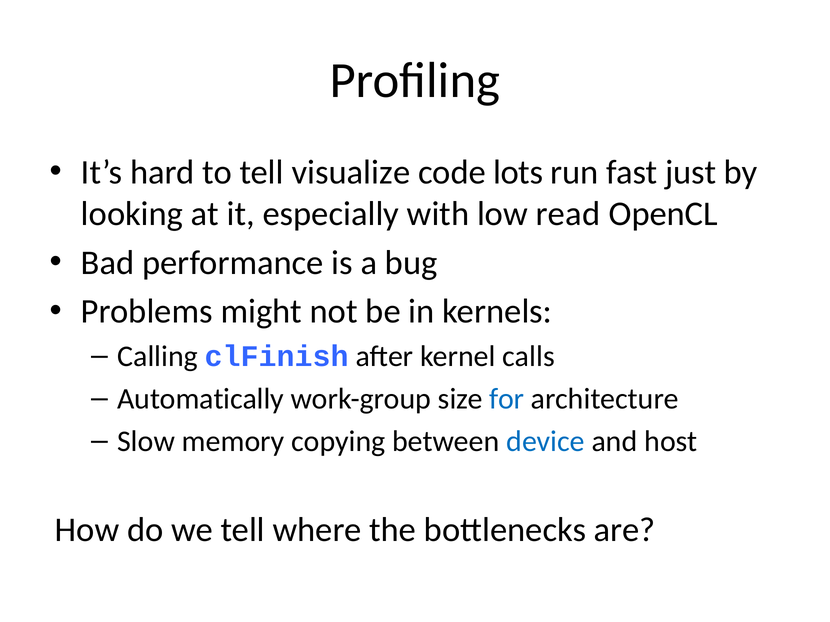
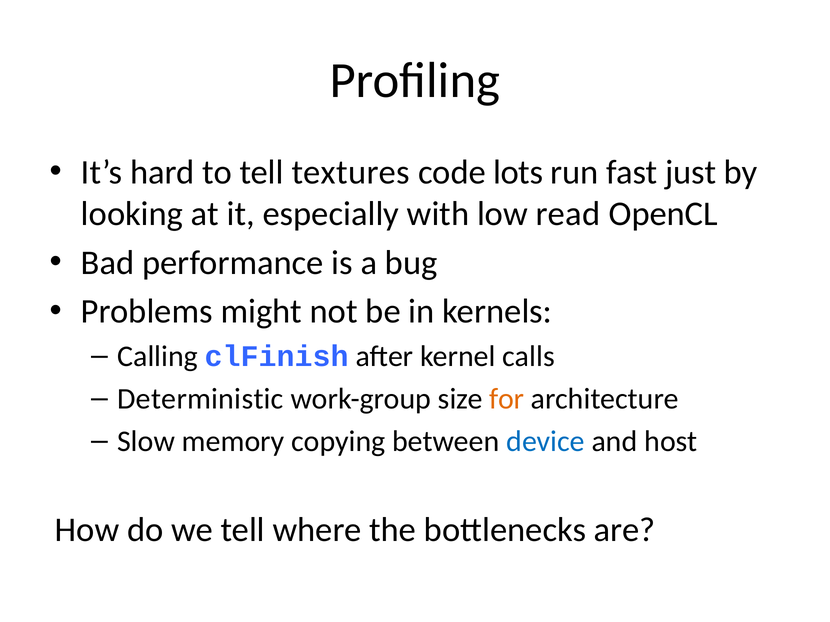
visualize: visualize -> textures
Automatically: Automatically -> Deterministic
for colour: blue -> orange
